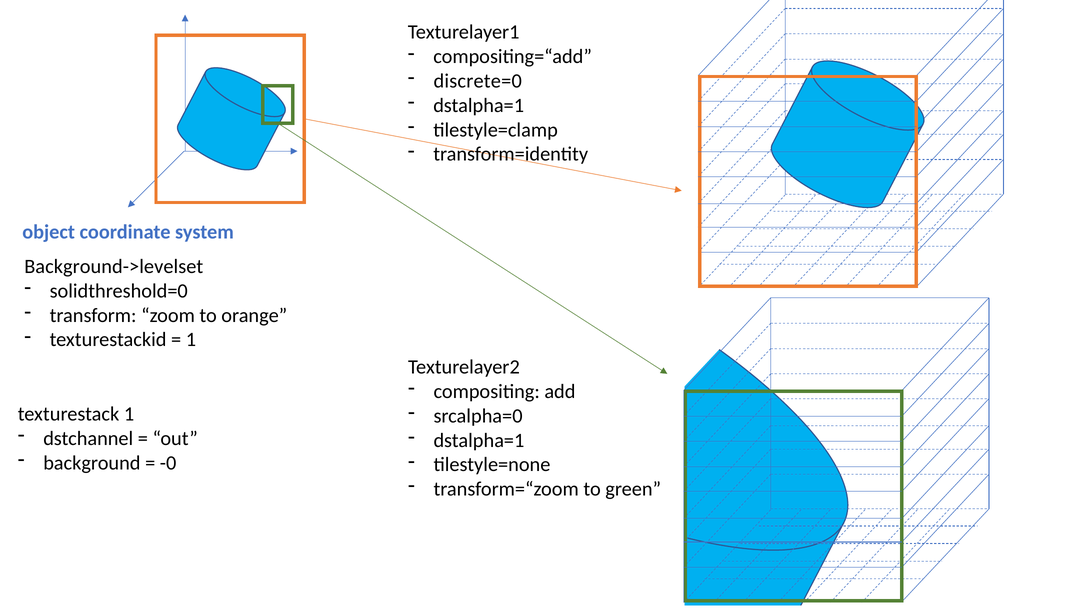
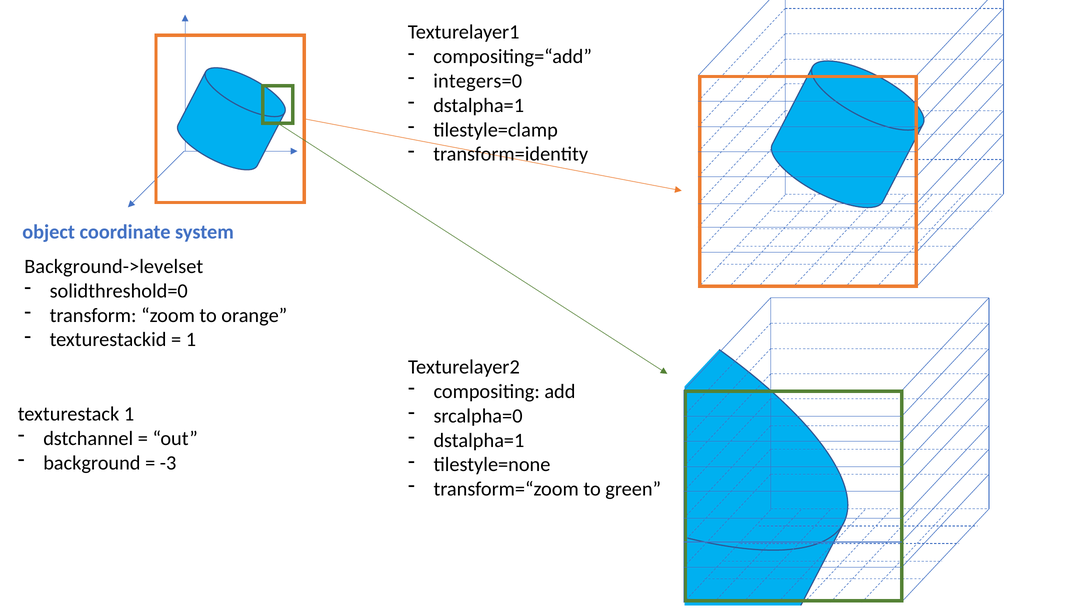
discrete=0: discrete=0 -> integers=0
-0: -0 -> -3
